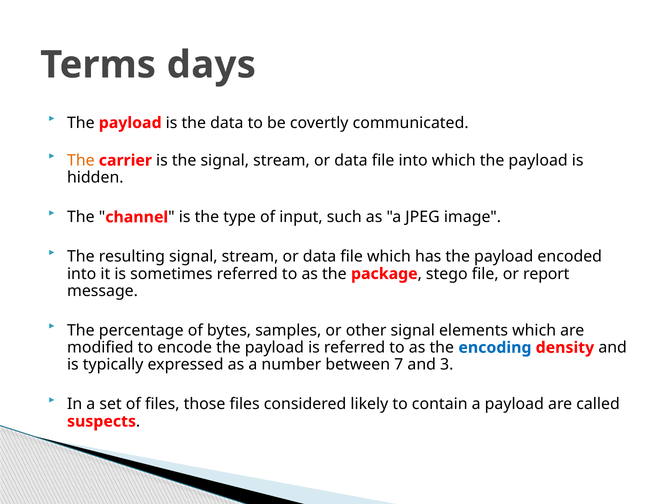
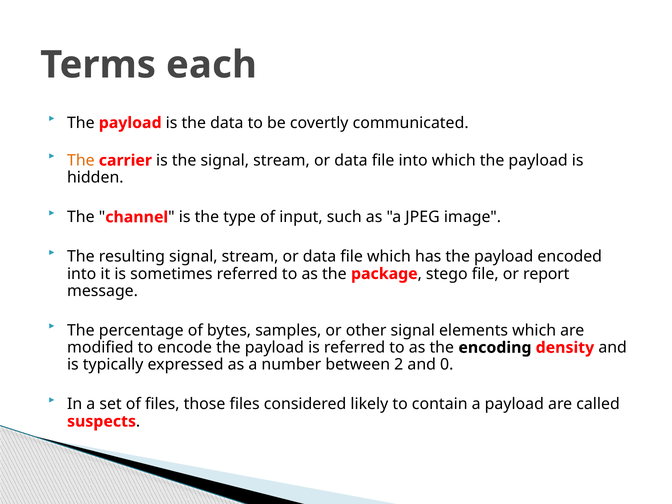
days: days -> each
encoding colour: blue -> black
7: 7 -> 2
3: 3 -> 0
